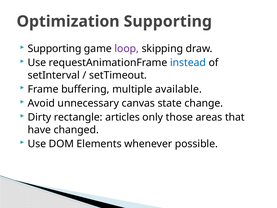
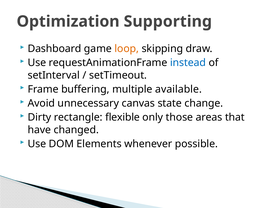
Supporting at (55, 49): Supporting -> Dashboard
loop colour: purple -> orange
articles: articles -> ﬂexible
